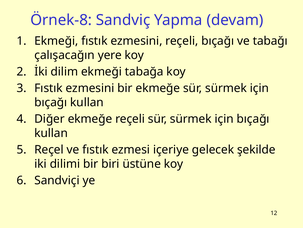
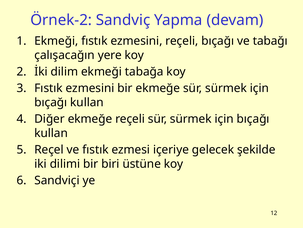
Örnek-8: Örnek-8 -> Örnek-2
